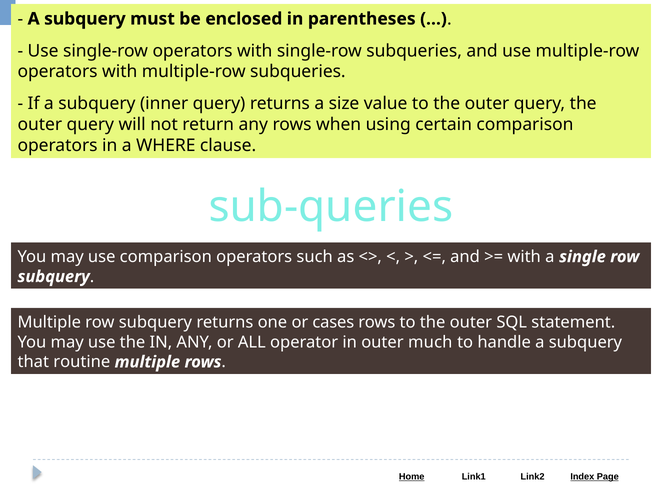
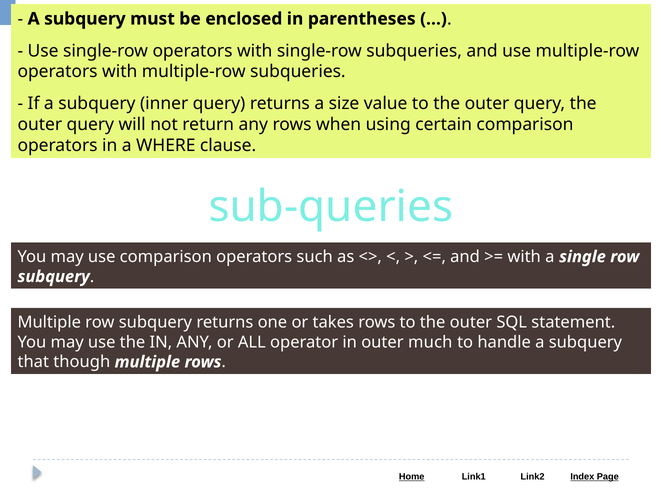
cases: cases -> takes
routine: routine -> though
